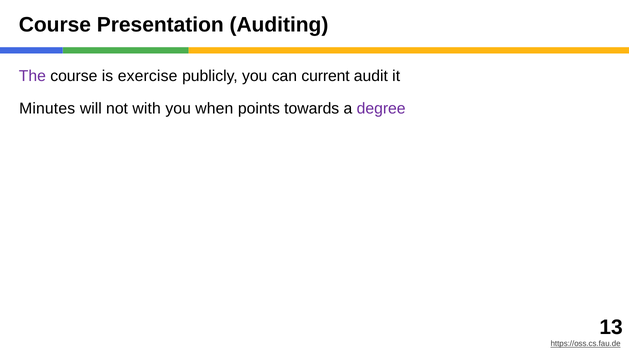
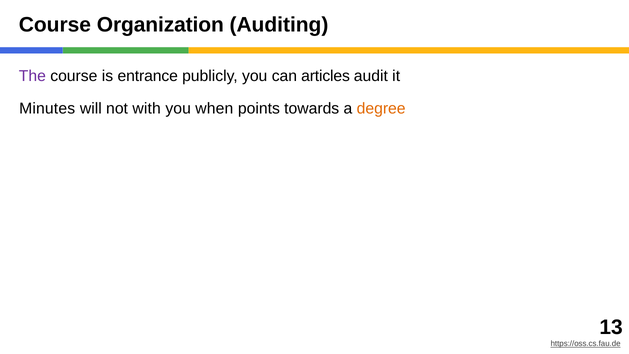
Presentation: Presentation -> Organization
exercise: exercise -> entrance
current: current -> articles
degree colour: purple -> orange
